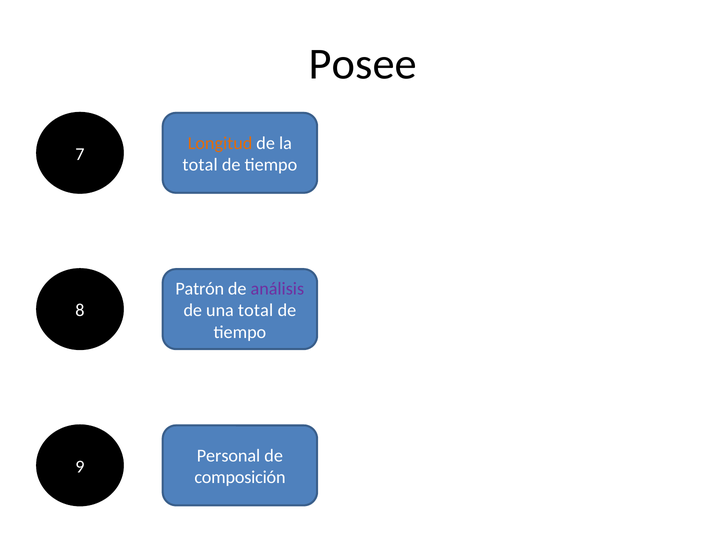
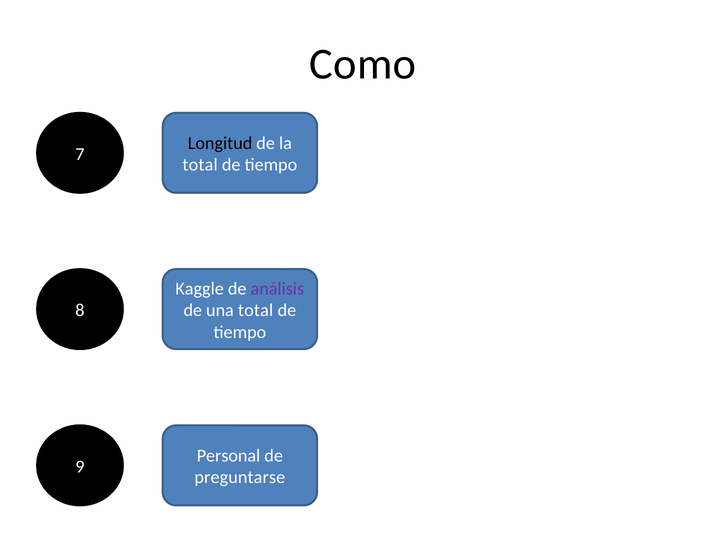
Posee: Posee -> Como
Longitud colour: orange -> black
Patrón: Patrón -> Kaggle
composición: composición -> preguntarse
